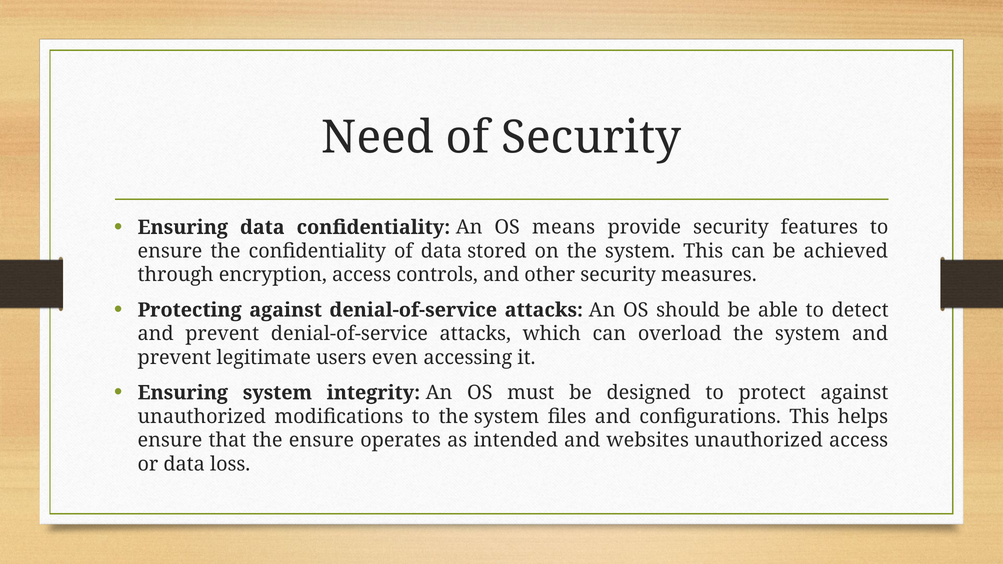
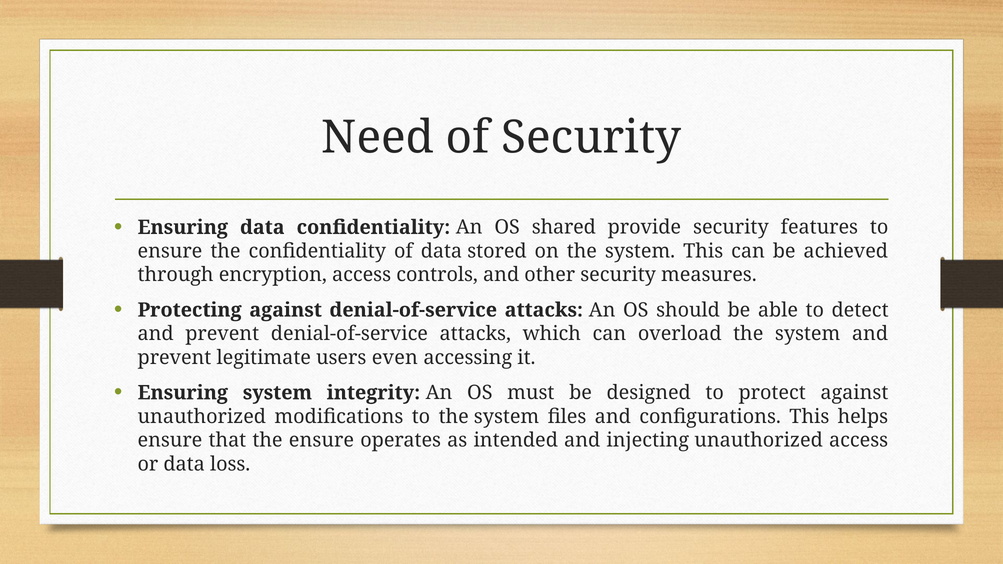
means: means -> shared
websites: websites -> injecting
